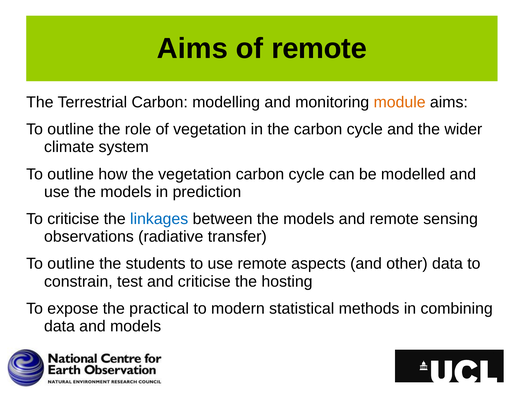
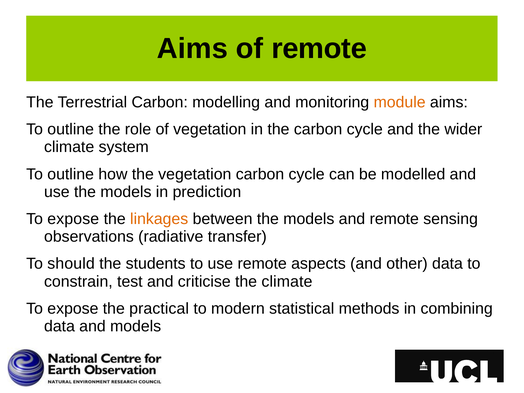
criticise at (73, 219): criticise -> expose
linkages colour: blue -> orange
outline at (71, 264): outline -> should
the hosting: hosting -> climate
